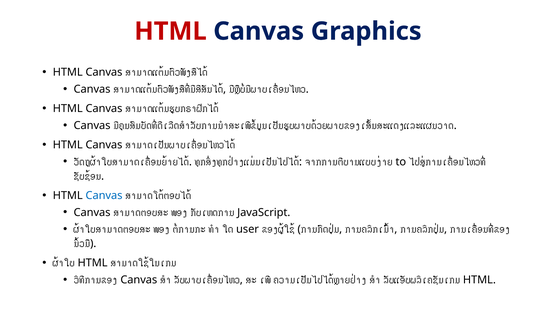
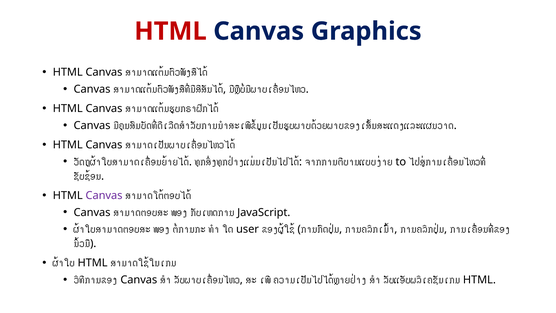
Canvas at (104, 195) colour: blue -> purple
